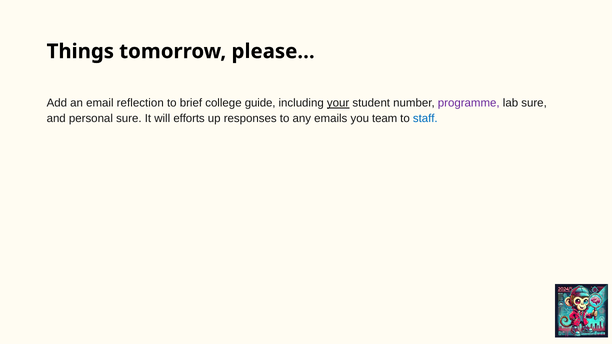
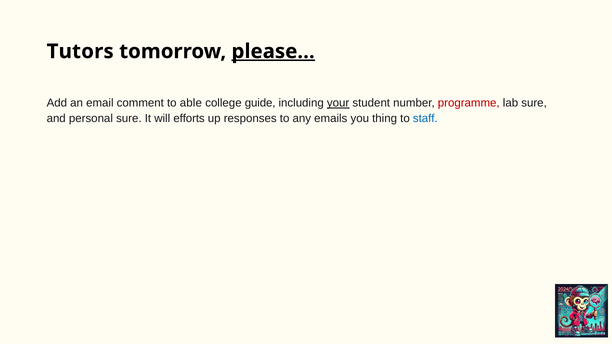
Things: Things -> Tutors
please… underline: none -> present
reflection: reflection -> comment
brief: brief -> able
programme colour: purple -> red
team: team -> thing
